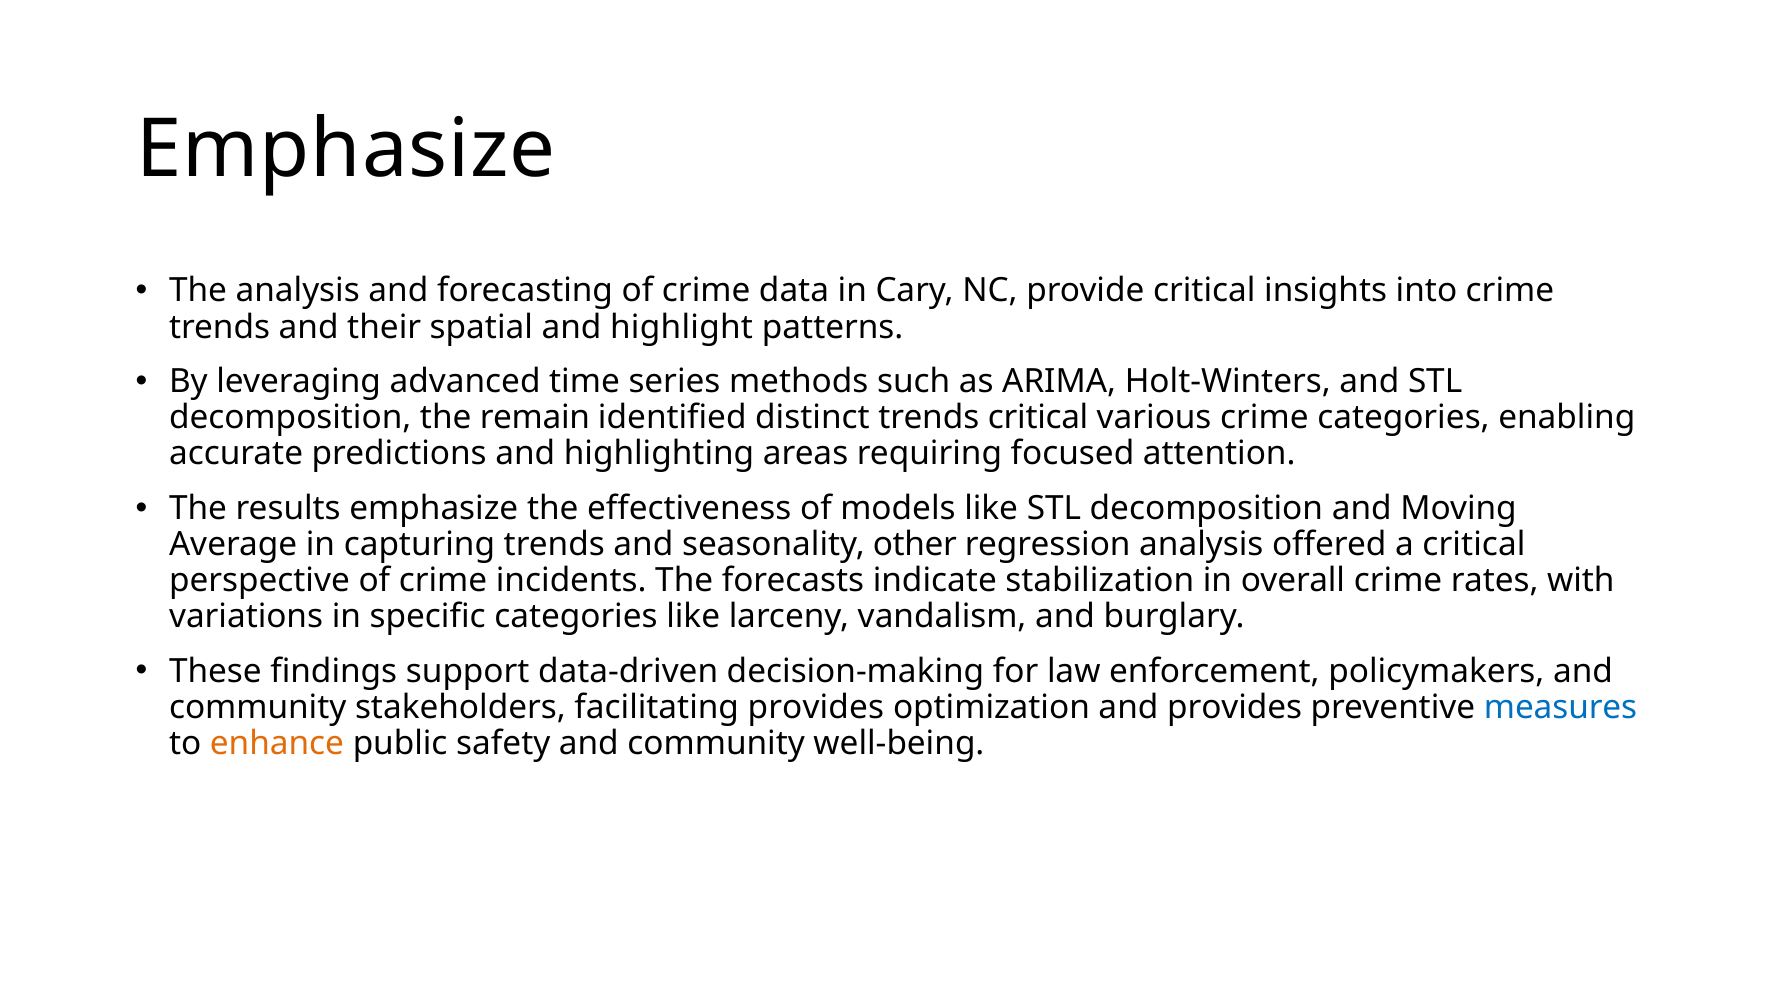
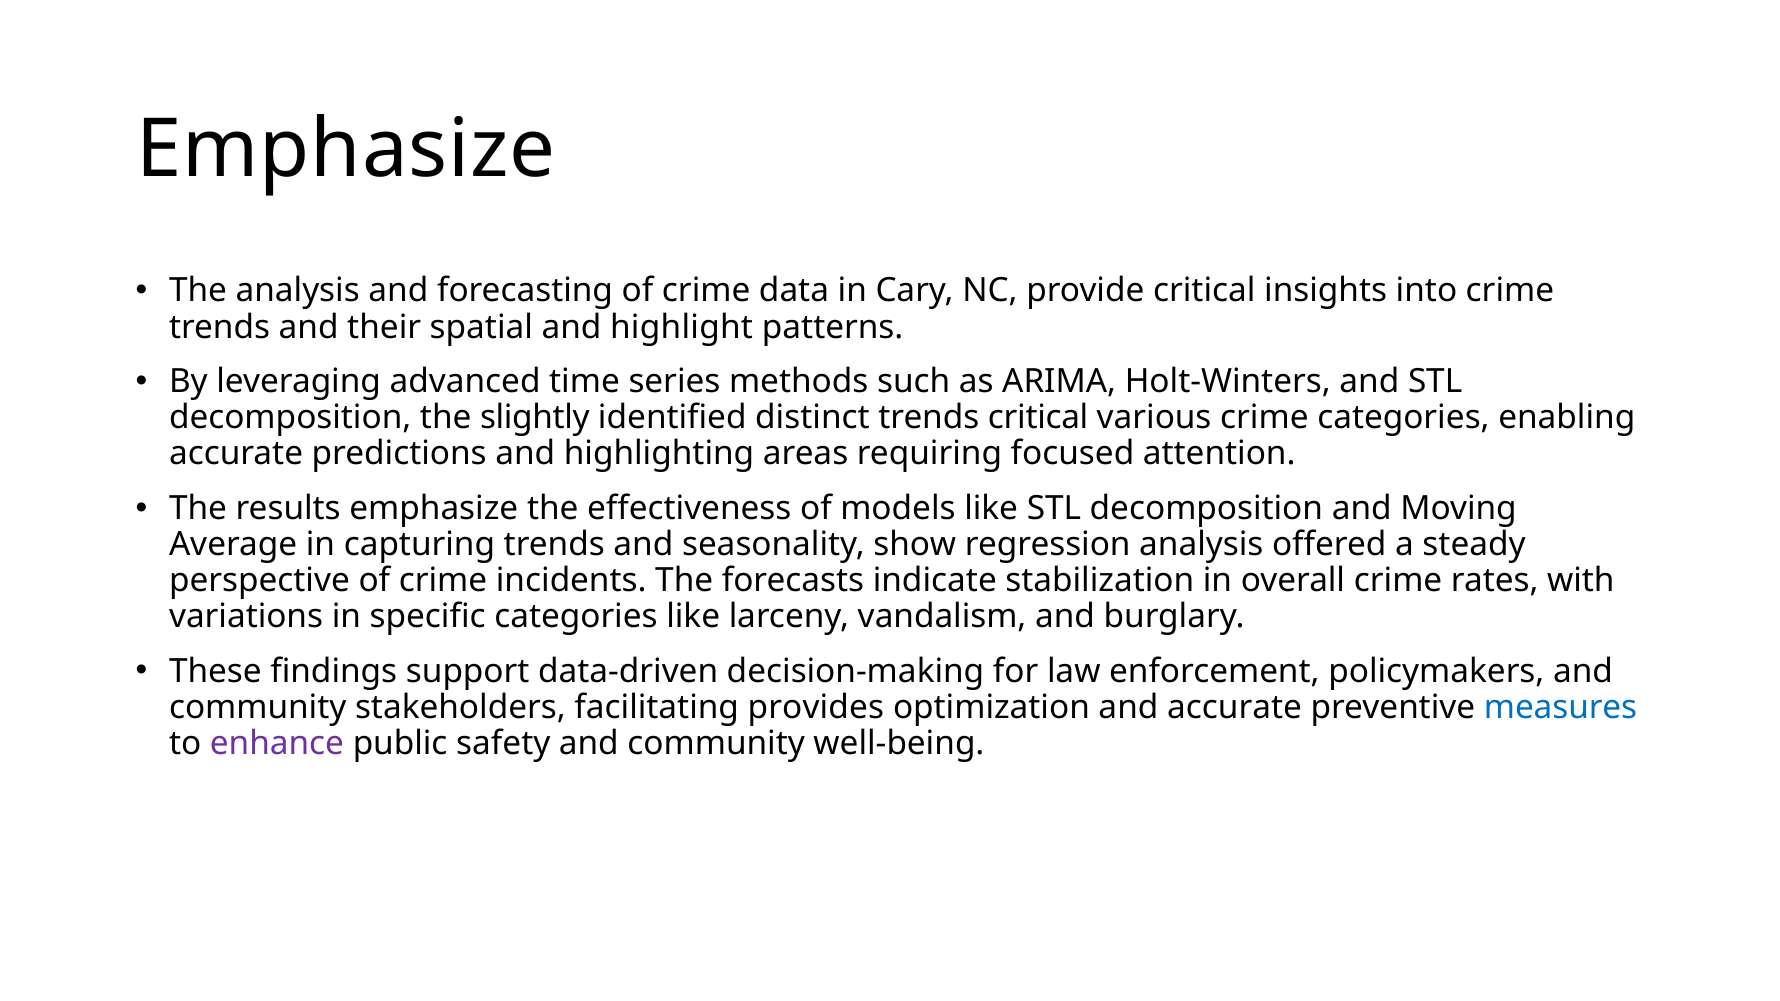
remain: remain -> slightly
other: other -> show
a critical: critical -> steady
and provides: provides -> accurate
enhance colour: orange -> purple
